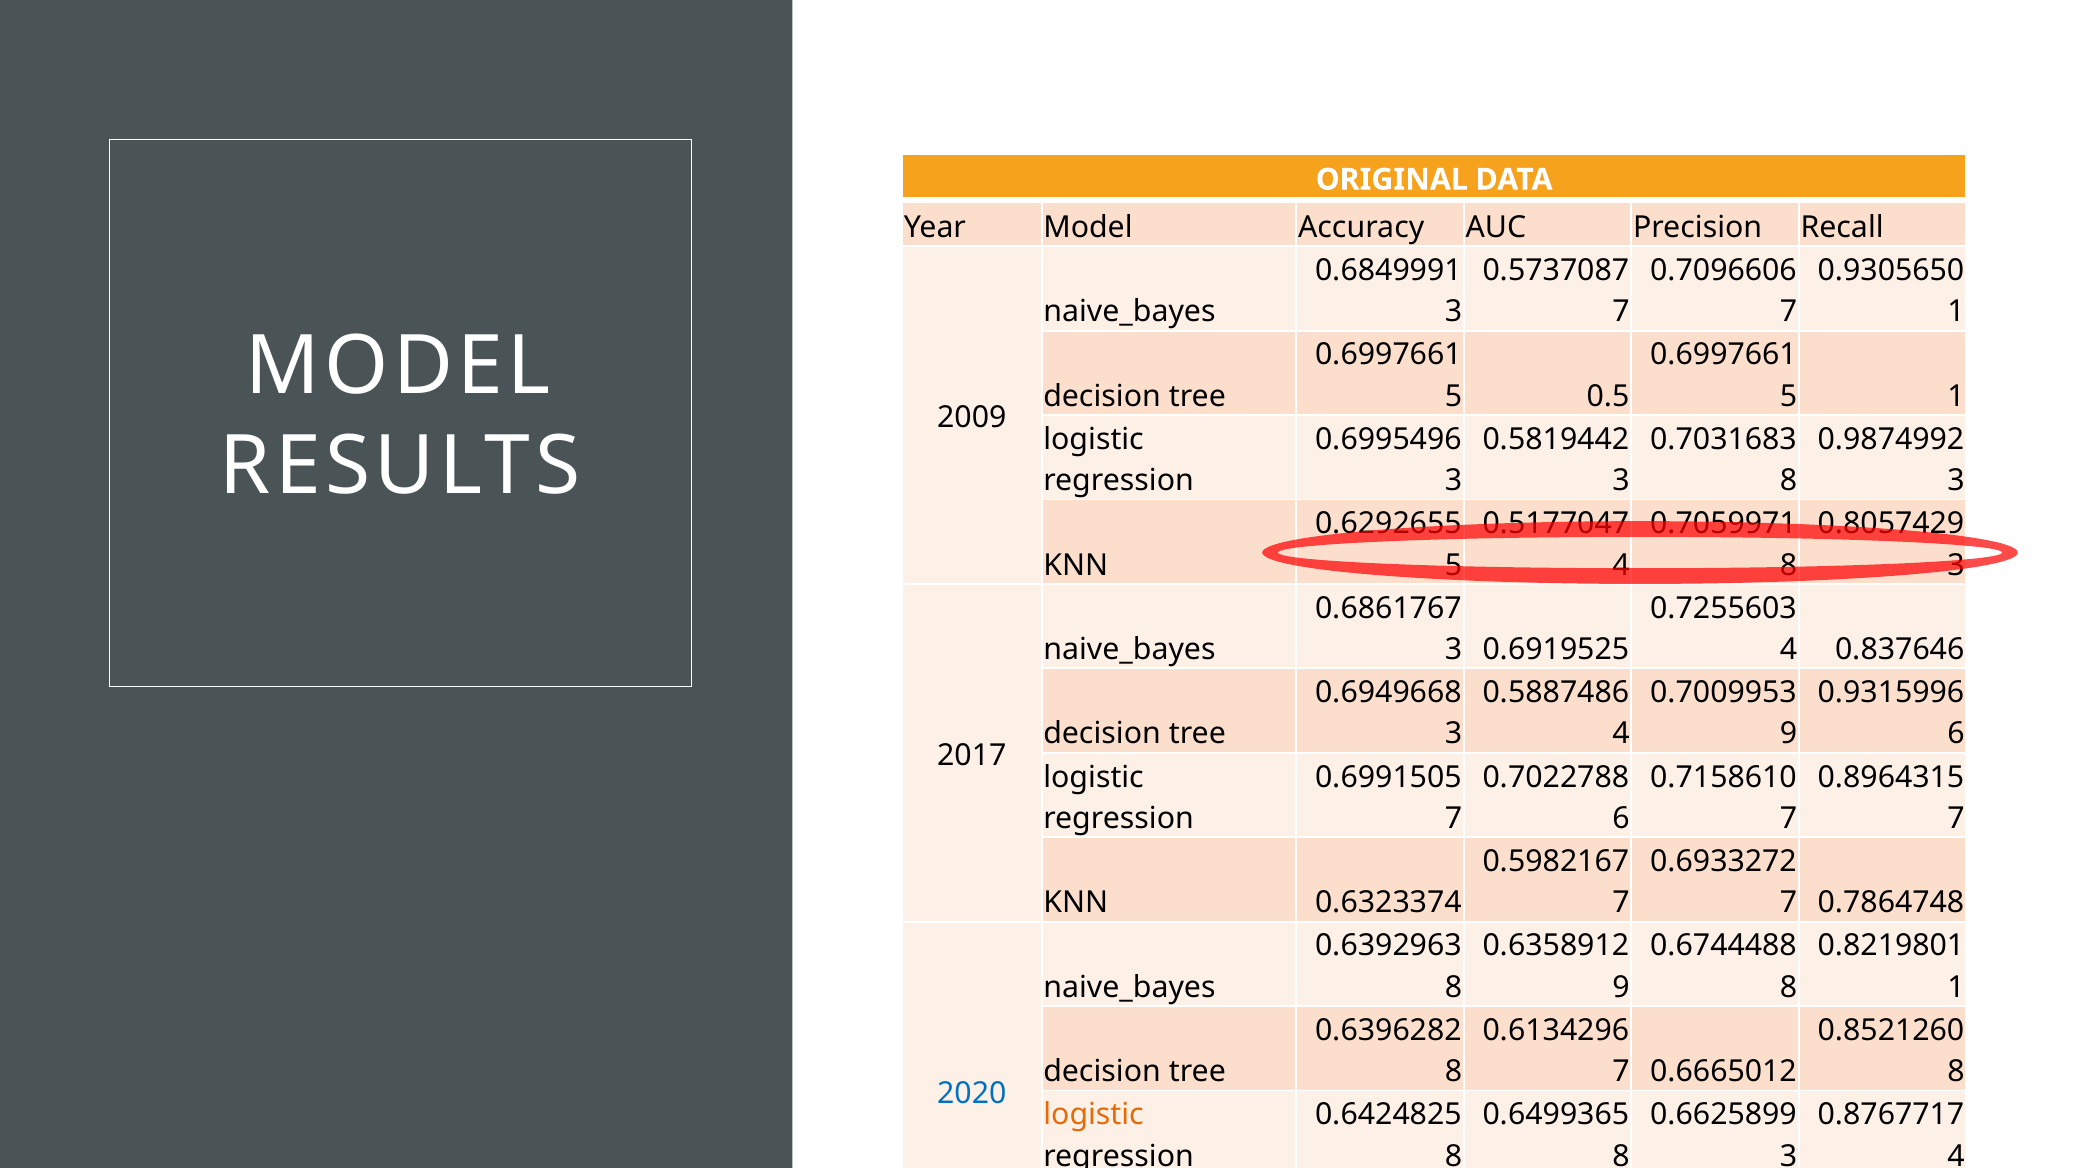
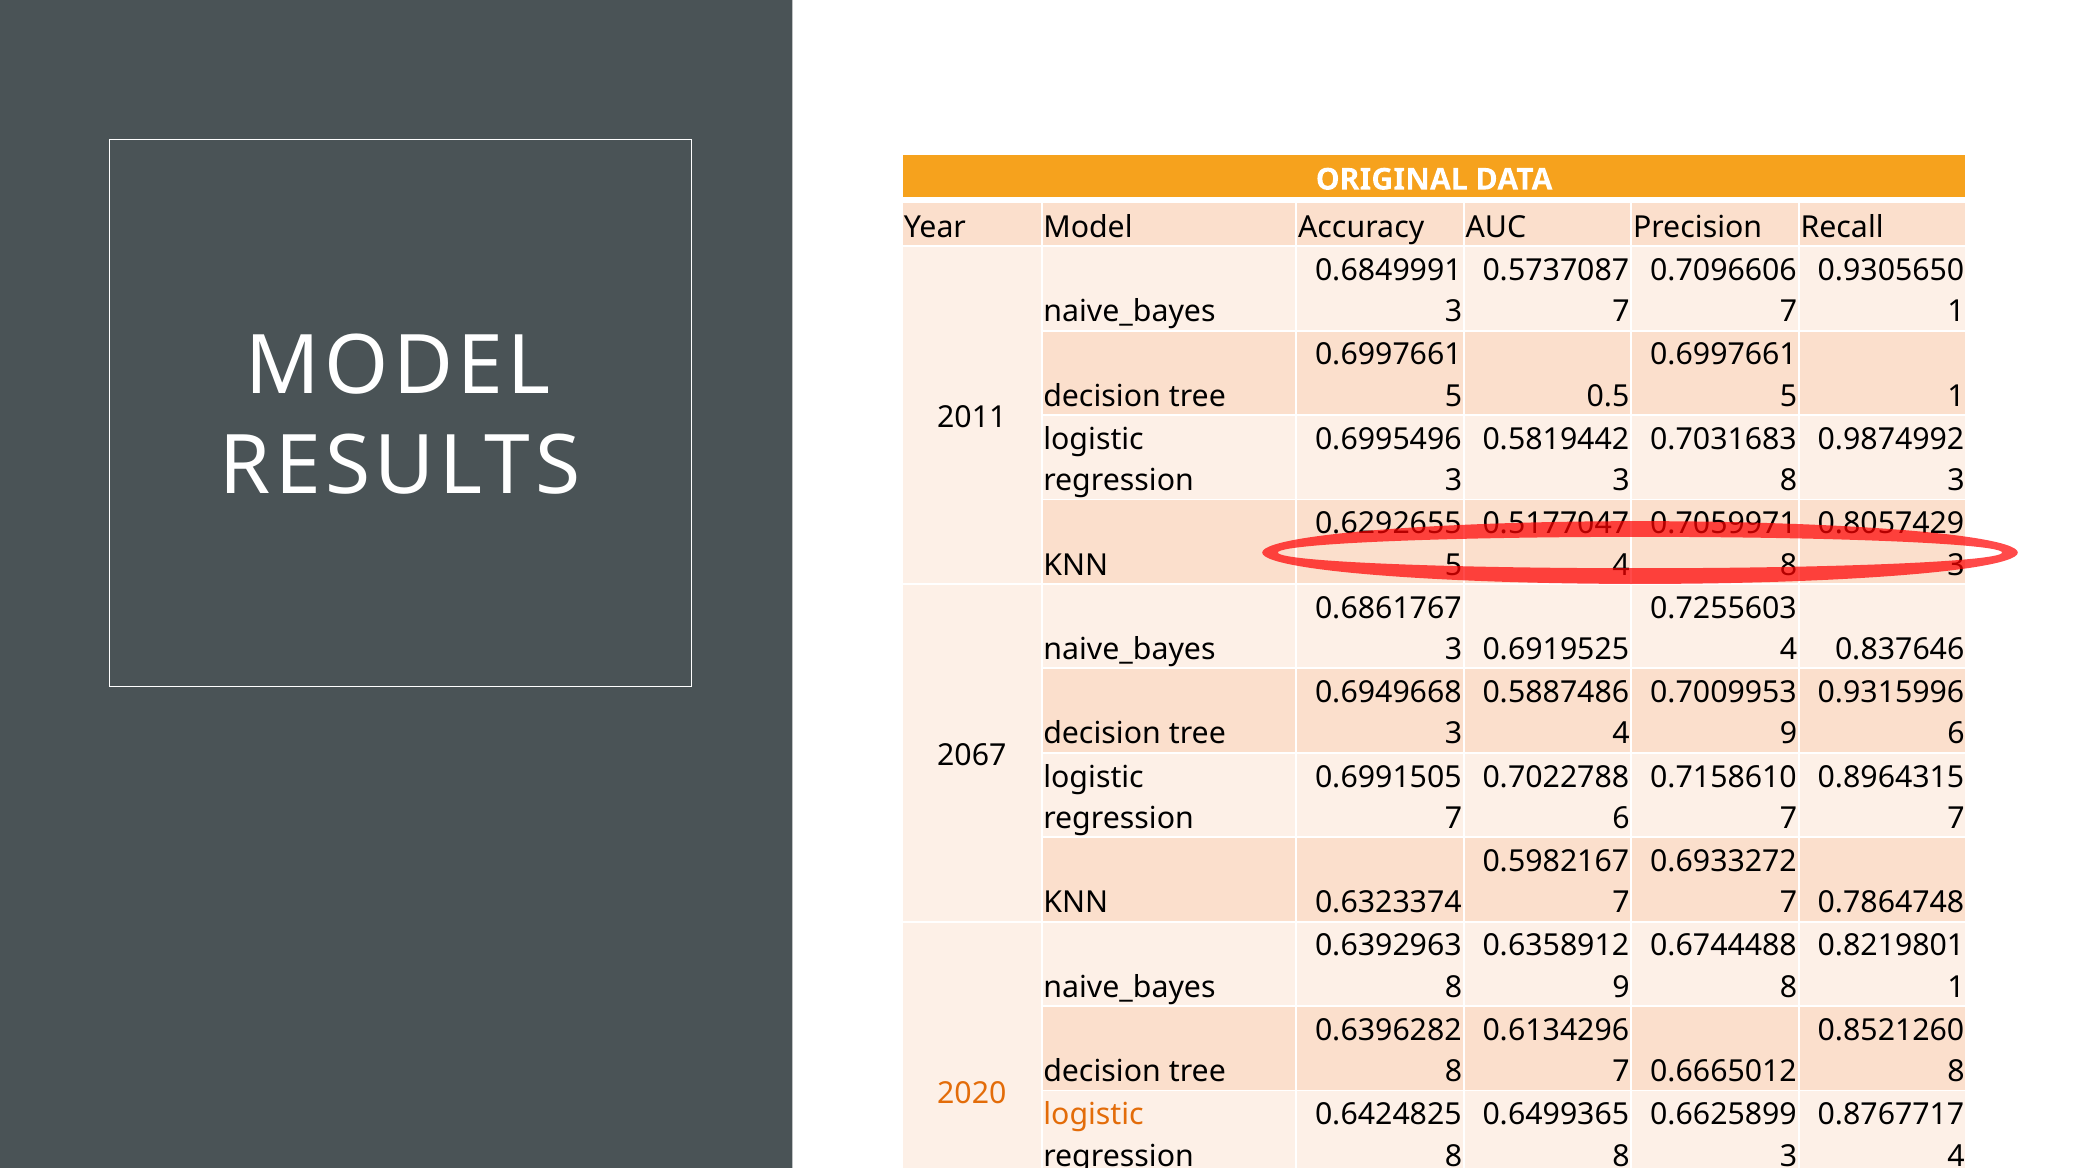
2009: 2009 -> 2011
2017: 2017 -> 2067
2020 colour: blue -> orange
